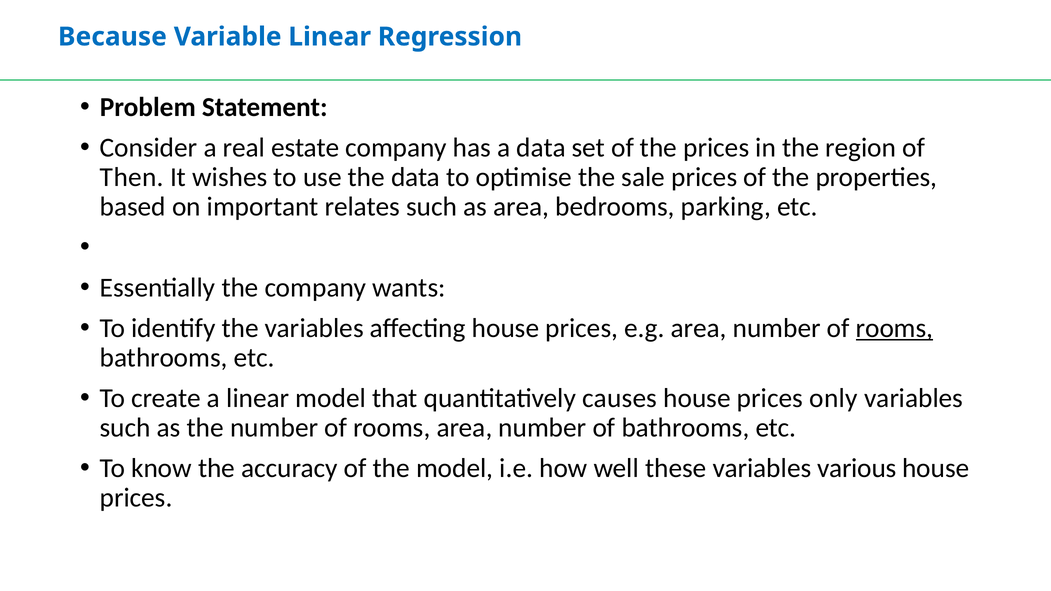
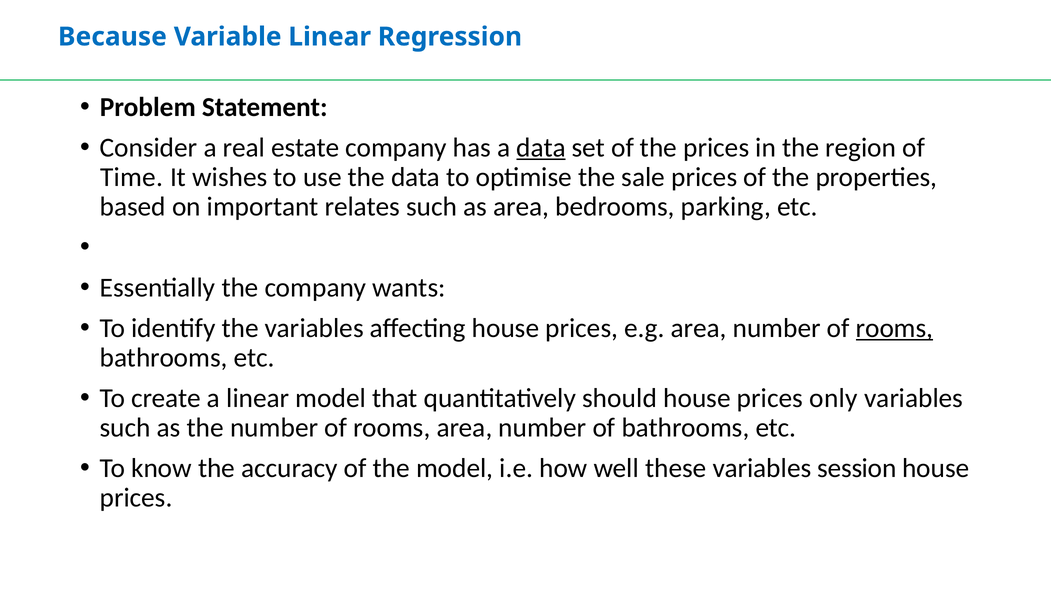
data at (541, 148) underline: none -> present
Then: Then -> Time
causes: causes -> should
various: various -> session
